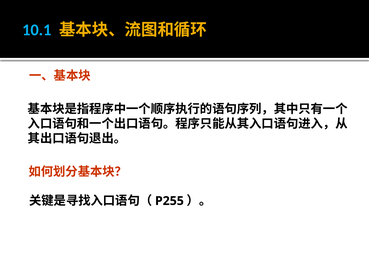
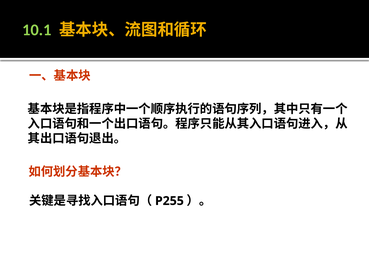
10.1 colour: light blue -> light green
